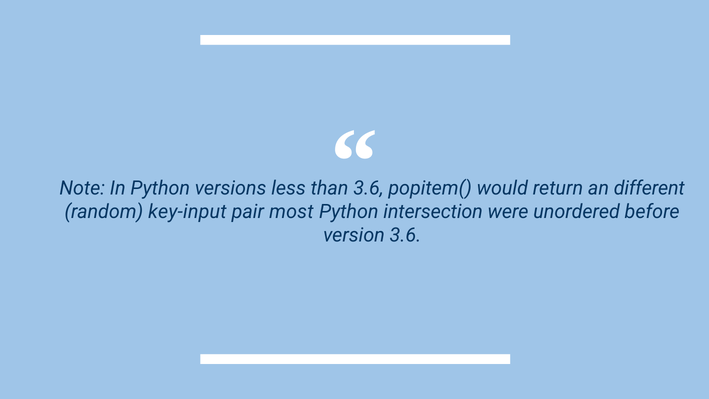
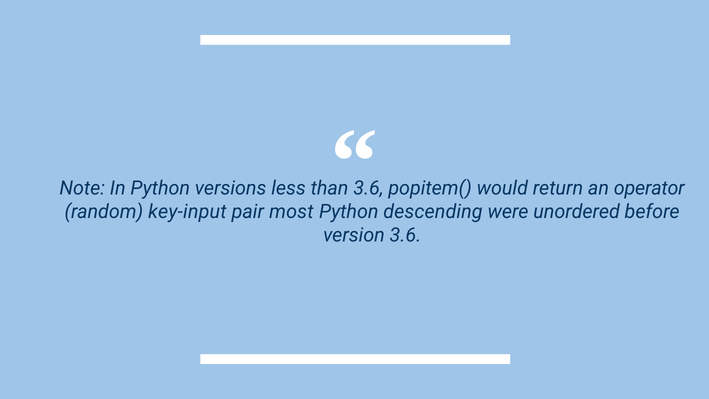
different: different -> operator
intersection: intersection -> descending
